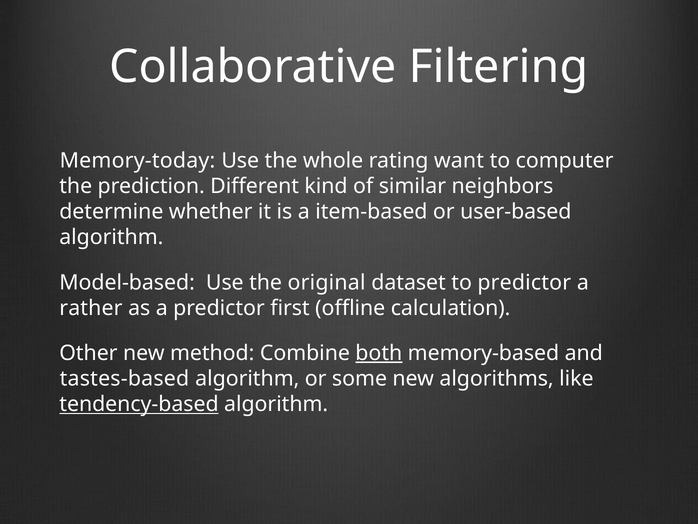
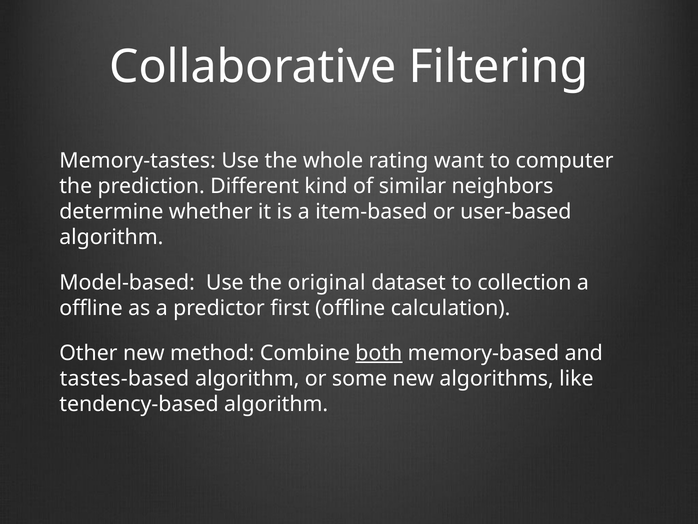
Memory-today: Memory-today -> Memory-tastes
to predictor: predictor -> collection
rather at (91, 308): rather -> offline
tendency-based underline: present -> none
